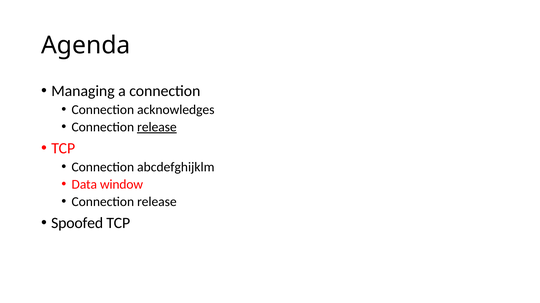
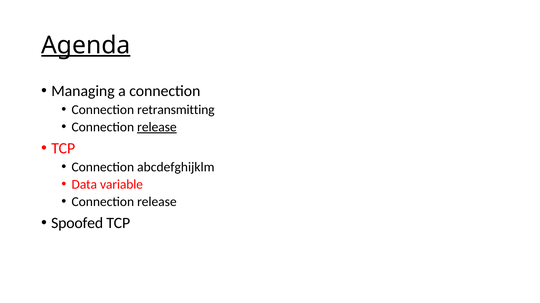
Agenda underline: none -> present
acknowledges: acknowledges -> retransmitting
window: window -> variable
